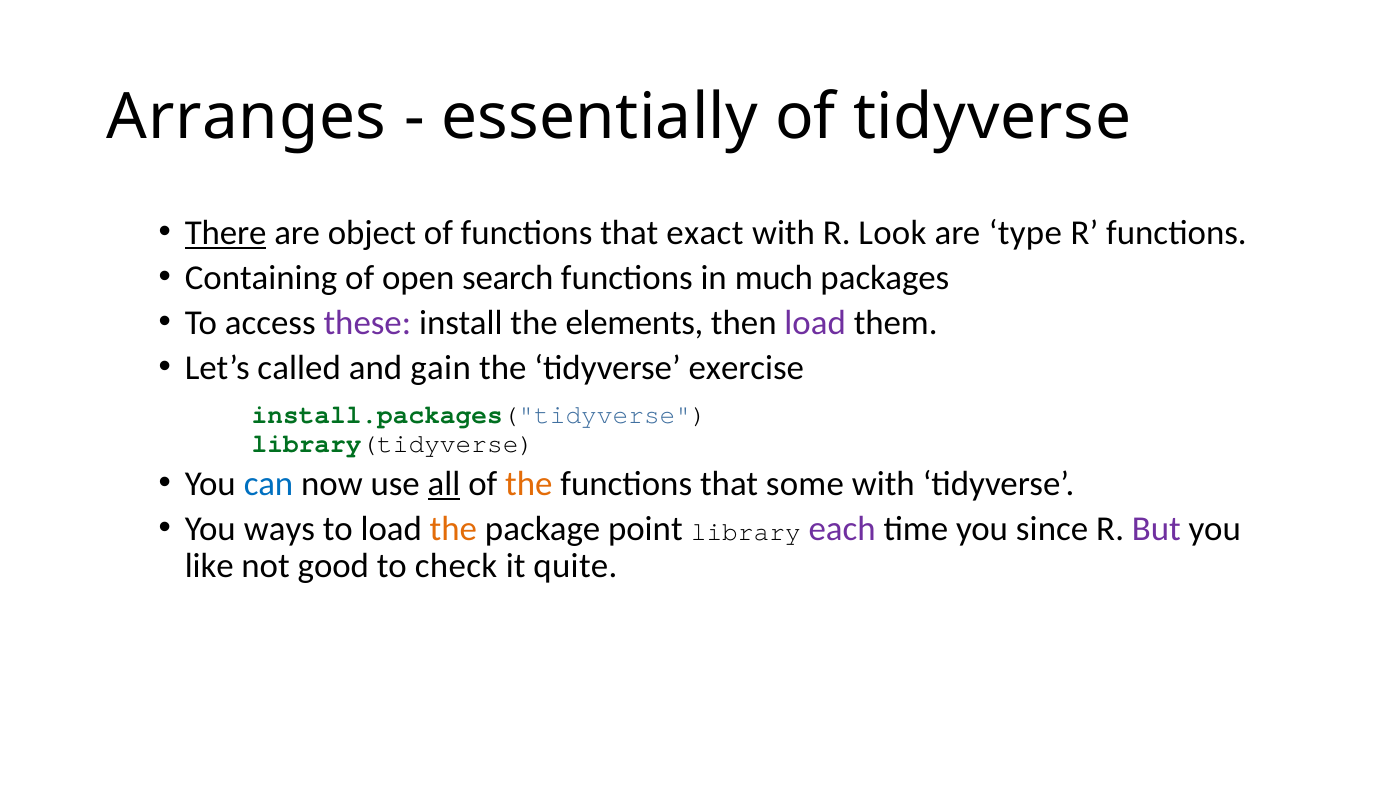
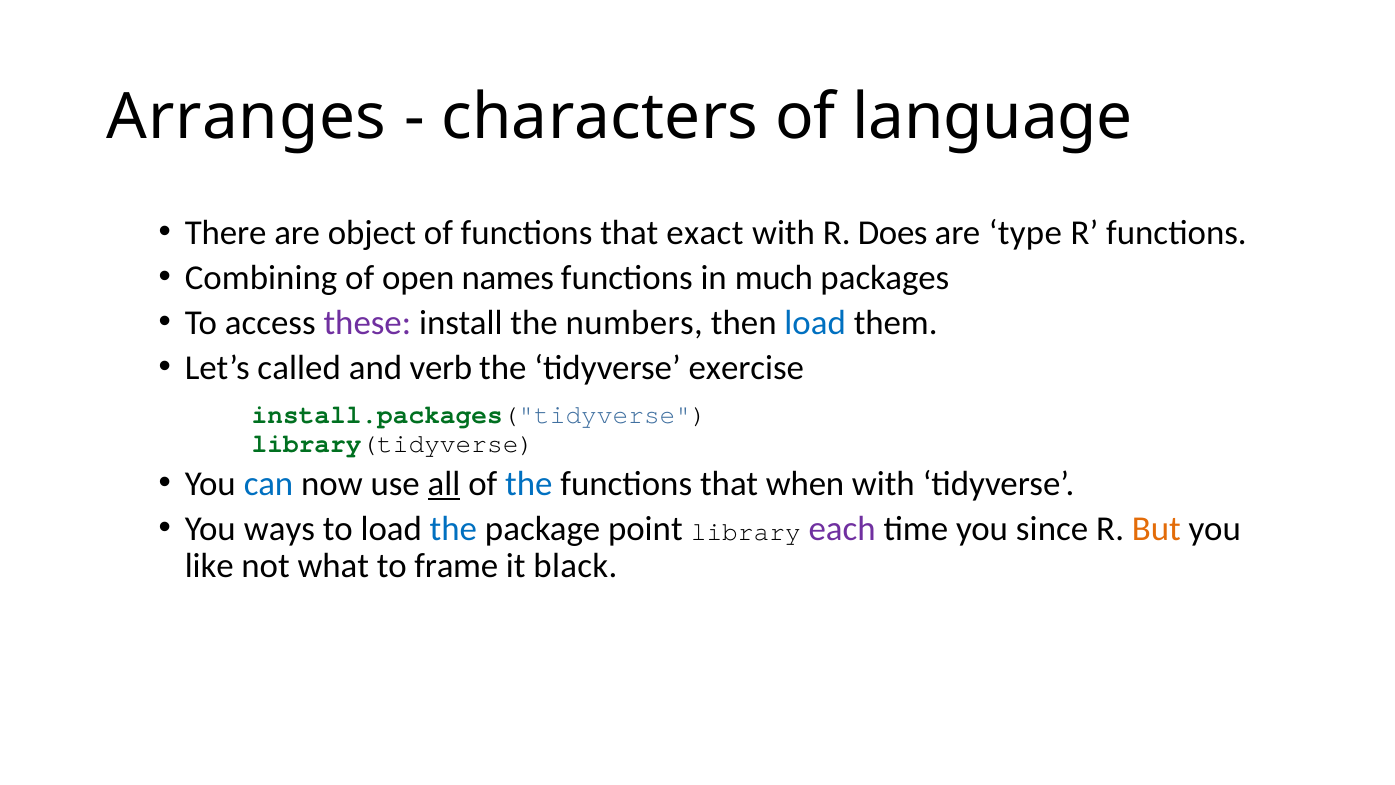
essentially: essentially -> characters
of tidyverse: tidyverse -> language
There underline: present -> none
Look: Look -> Does
Containing: Containing -> Combining
search: search -> names
elements: elements -> numbers
load at (815, 323) colour: purple -> blue
gain: gain -> verb
the at (529, 483) colour: orange -> blue
some: some -> when
the at (453, 528) colour: orange -> blue
But colour: purple -> orange
good: good -> what
check: check -> frame
quite: quite -> black
